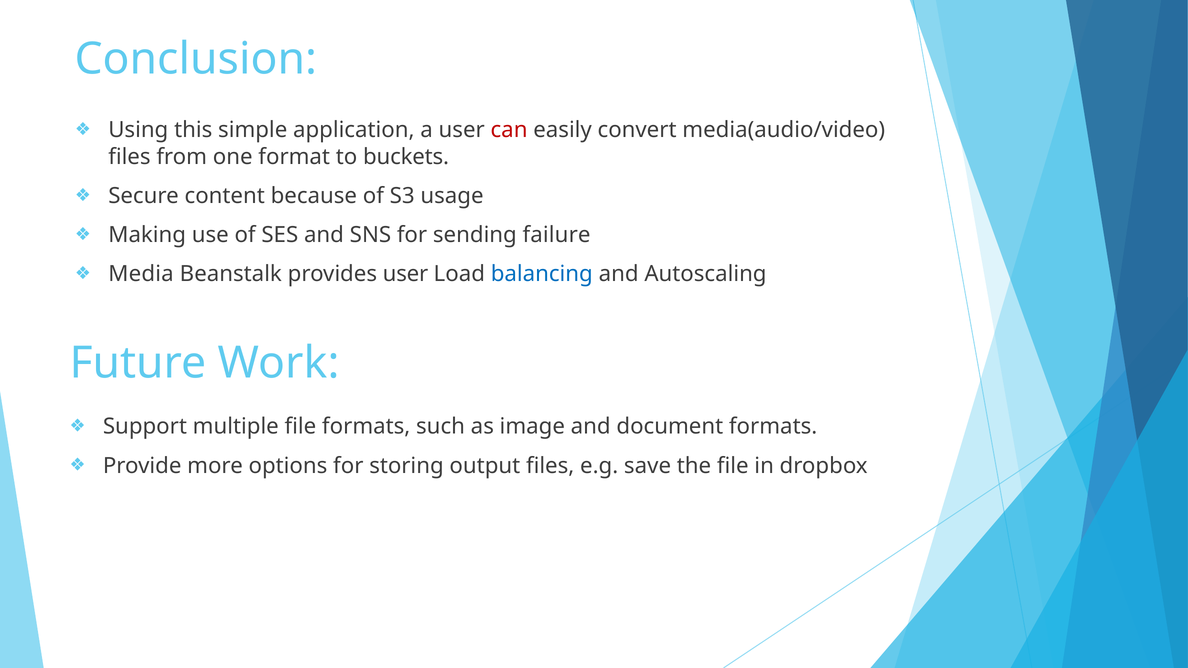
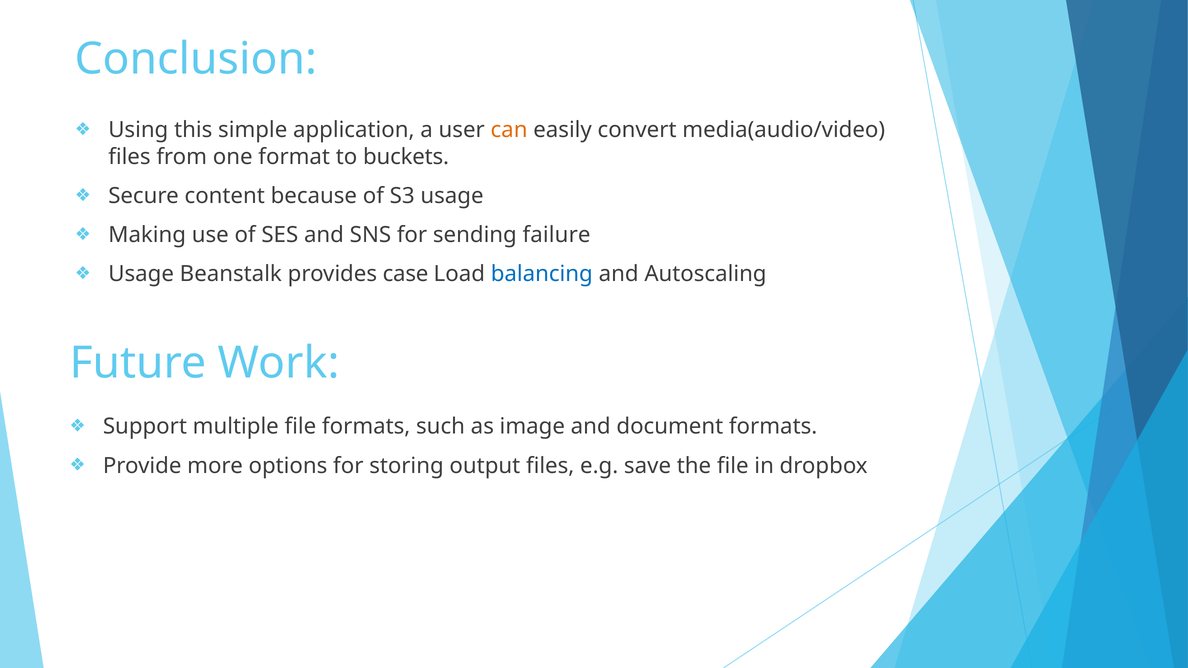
can colour: red -> orange
Media at (141, 274): Media -> Usage
provides user: user -> case
